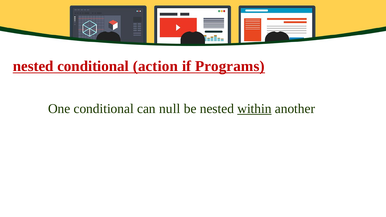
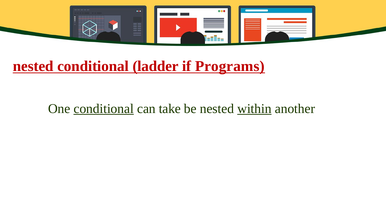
action: action -> ladder
conditional at (104, 109) underline: none -> present
null: null -> take
